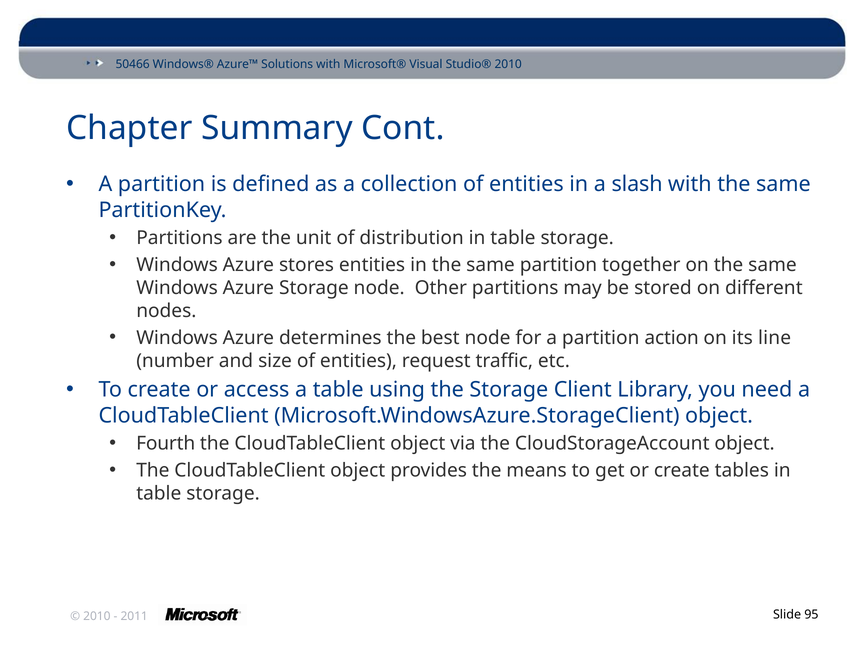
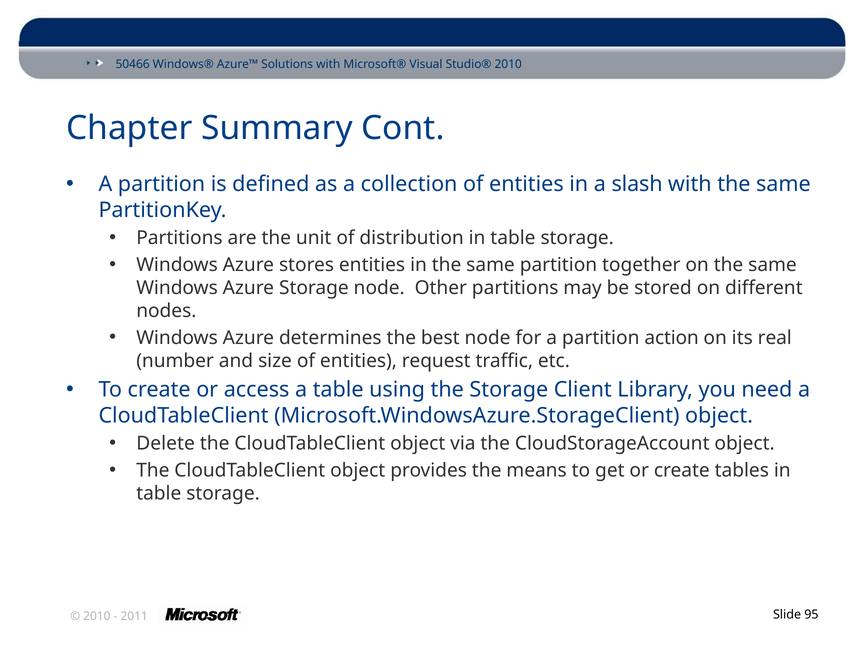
line: line -> real
Fourth: Fourth -> Delete
